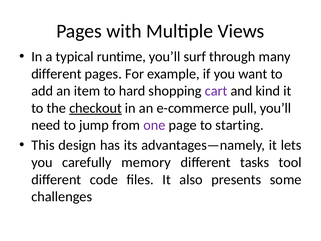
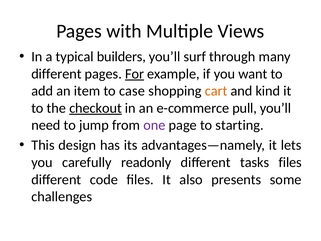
runtime: runtime -> builders
For underline: none -> present
hard: hard -> case
cart colour: purple -> orange
memory: memory -> readonly
tasks tool: tool -> files
